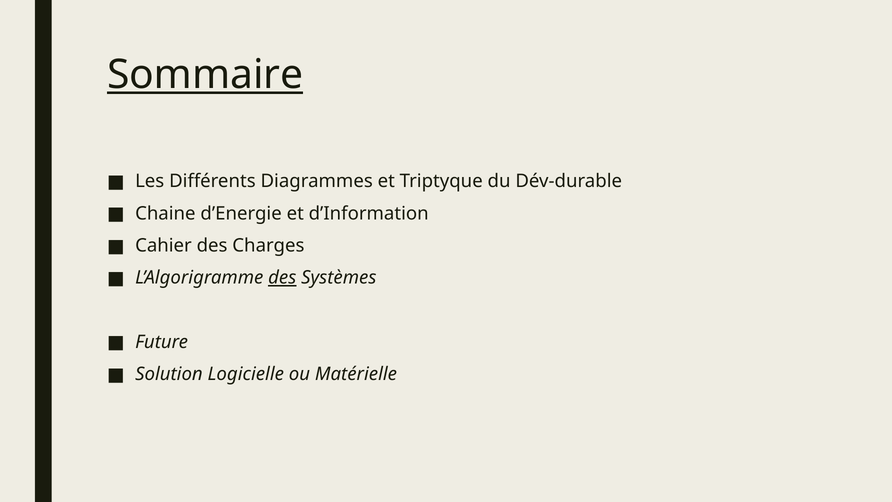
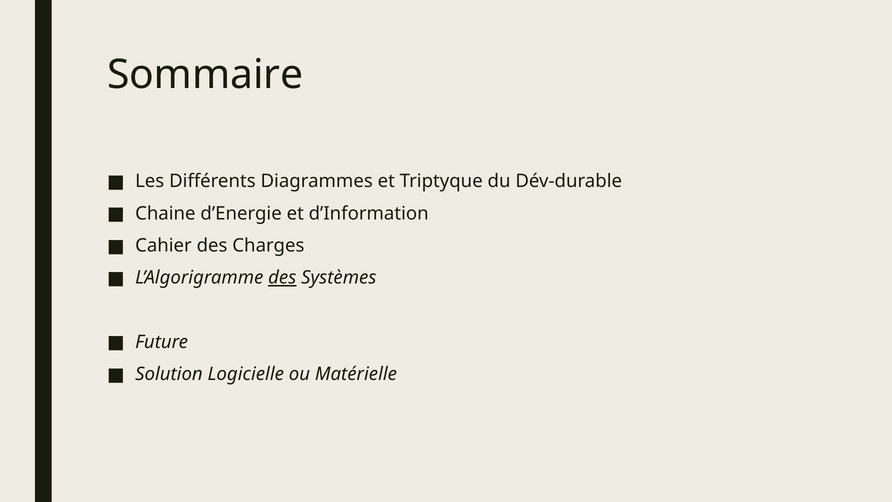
Sommaire underline: present -> none
